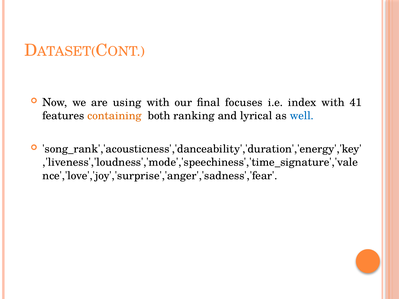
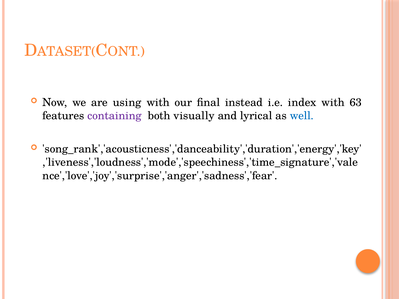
focuses: focuses -> instead
41: 41 -> 63
containing colour: orange -> purple
ranking: ranking -> visually
